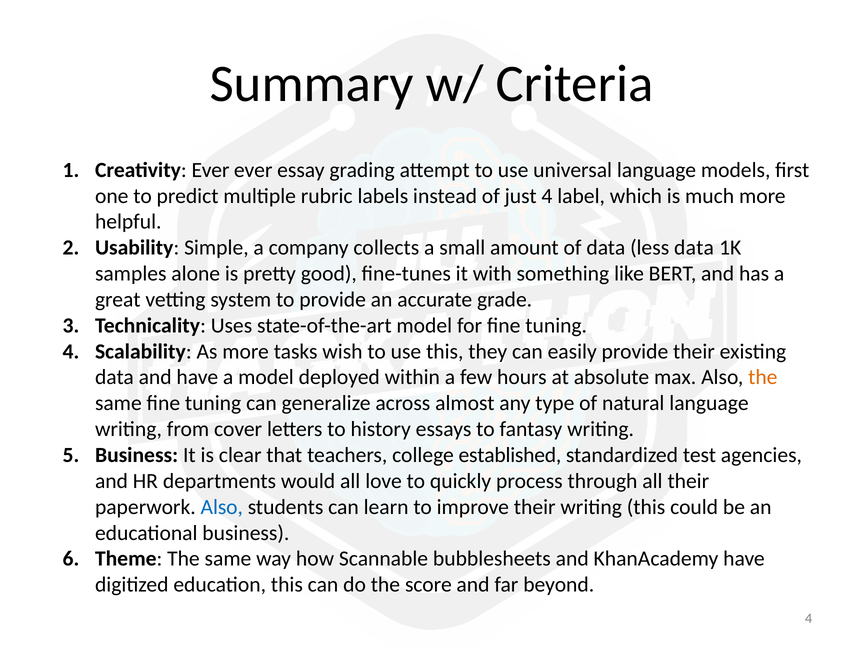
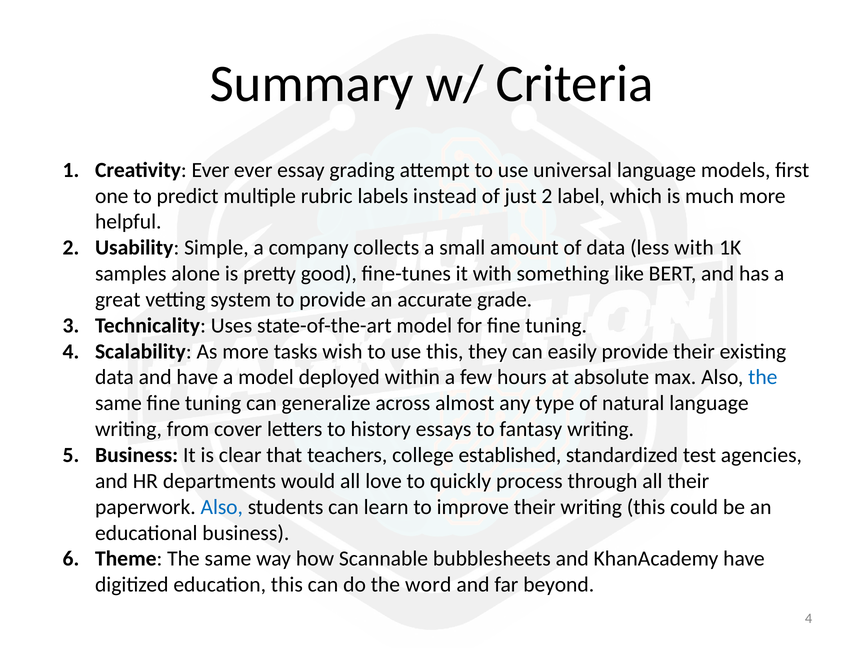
just 4: 4 -> 2
less data: data -> with
the at (763, 377) colour: orange -> blue
score: score -> word
